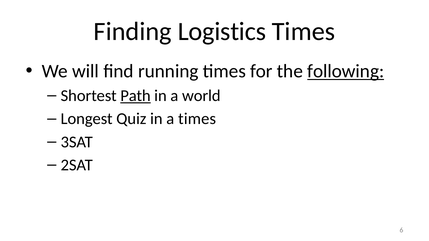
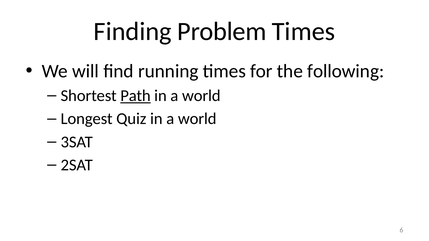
Logistics: Logistics -> Problem
following underline: present -> none
times at (197, 119): times -> world
